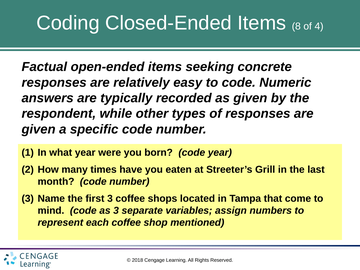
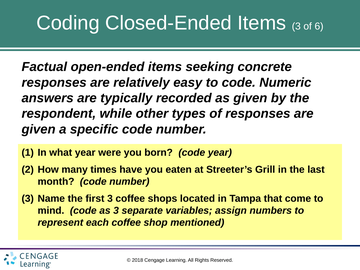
Items 8: 8 -> 3
4: 4 -> 6
